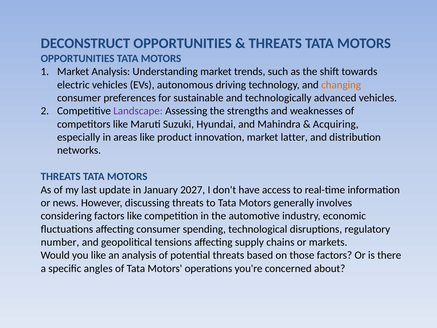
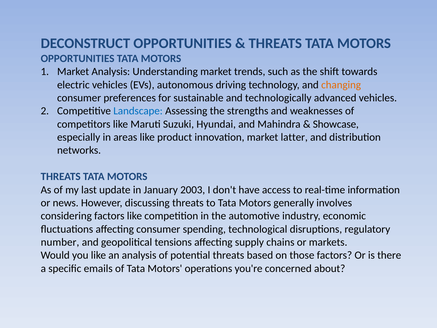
Landscape colour: purple -> blue
Acquiring: Acquiring -> Showcase
2027: 2027 -> 2003
angles: angles -> emails
